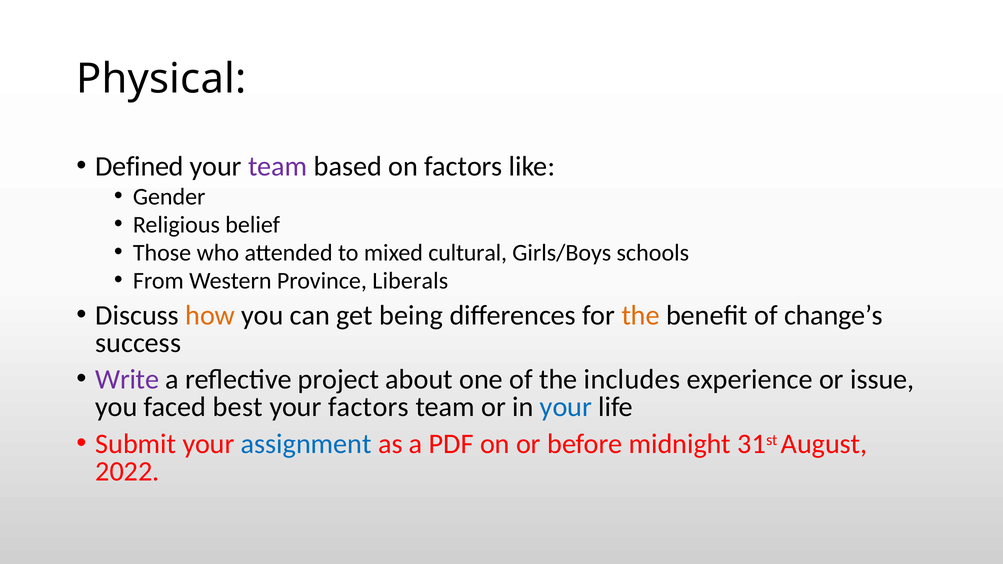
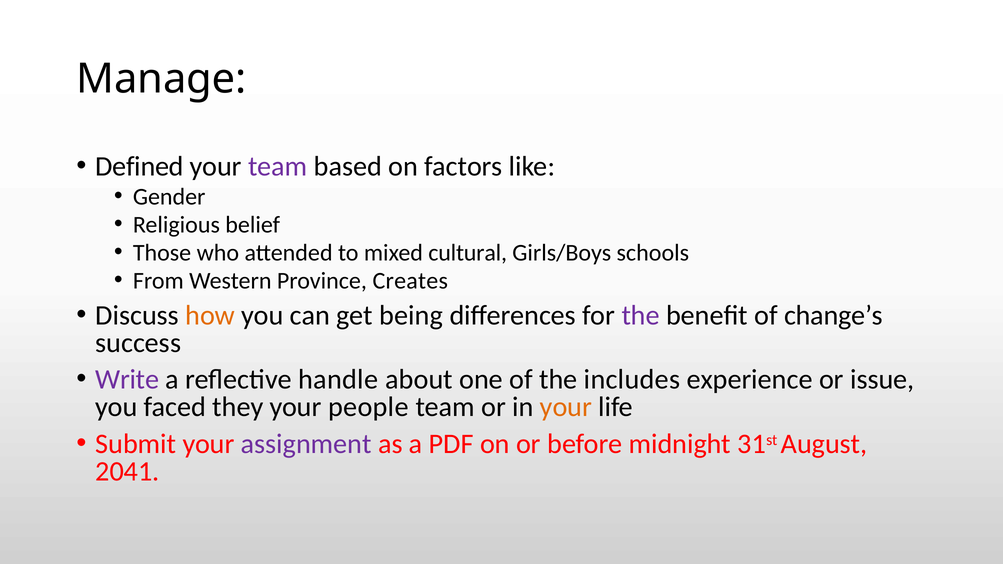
Physical: Physical -> Manage
Liberals: Liberals -> Creates
the at (641, 315) colour: orange -> purple
project: project -> handle
best: best -> they
your factors: factors -> people
your at (566, 407) colour: blue -> orange
assignment colour: blue -> purple
2022: 2022 -> 2041
